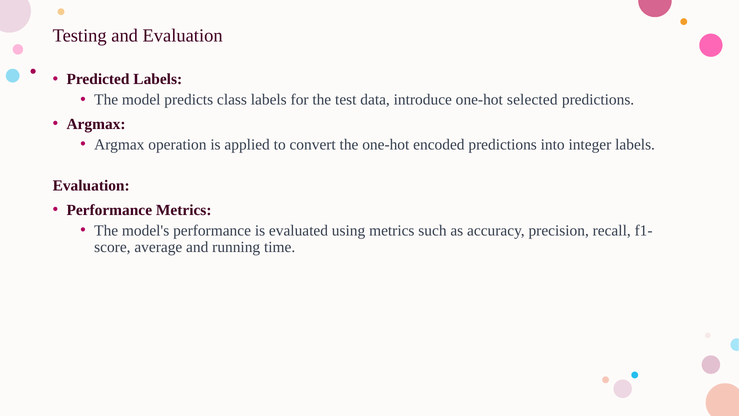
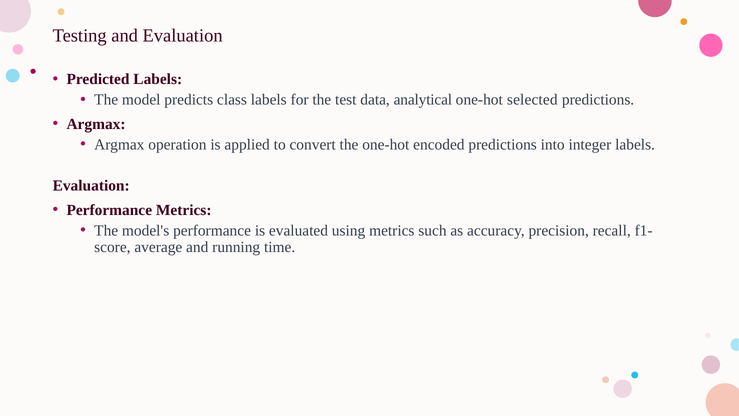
introduce: introduce -> analytical
